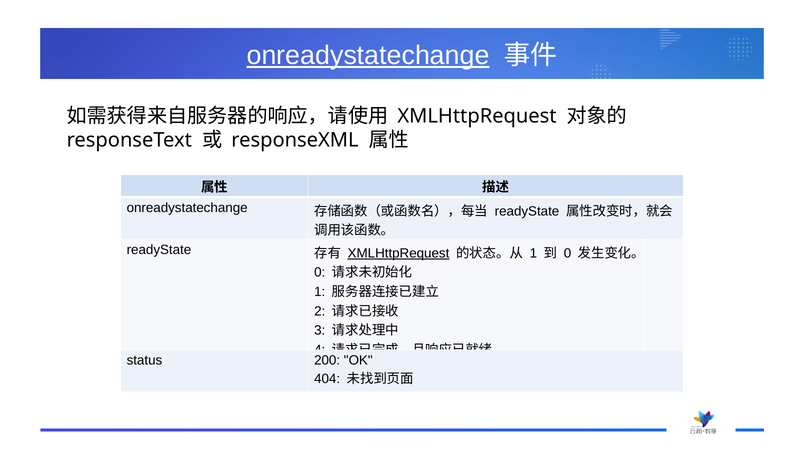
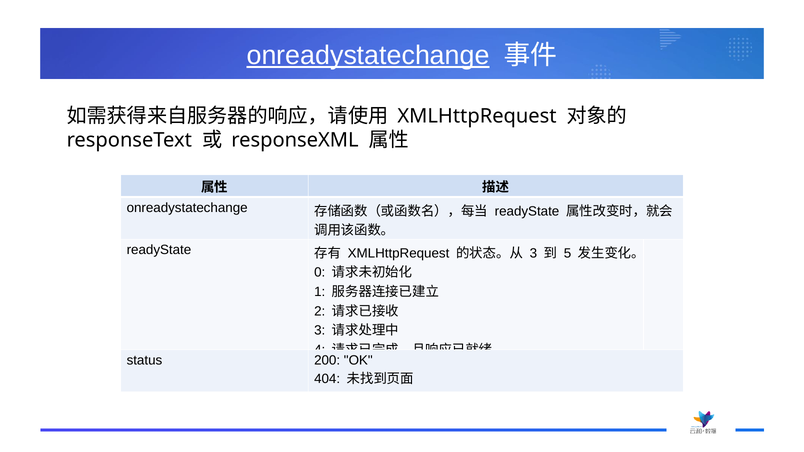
XMLHttpRequest at (399, 253) underline: present -> none
1 at (533, 253): 1 -> 3
0 at (568, 253): 0 -> 5
